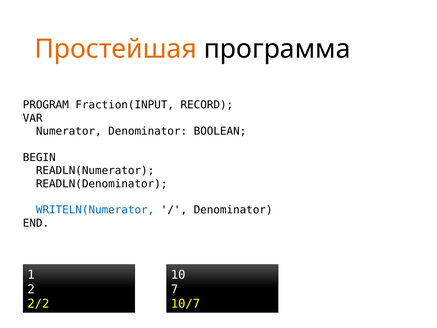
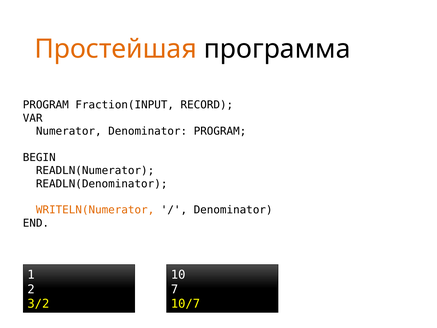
Denominator BOOLEAN: BOOLEAN -> PROGRAM
WRITELN(Numerator colour: blue -> orange
2/2: 2/2 -> 3/2
